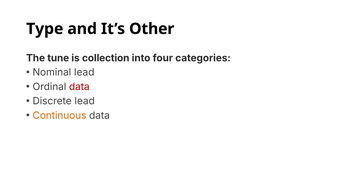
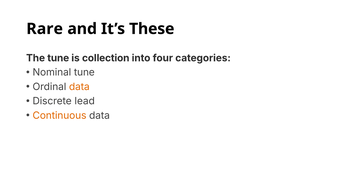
Type: Type -> Rare
Other: Other -> These
Nominal lead: lead -> tune
data at (79, 87) colour: red -> orange
